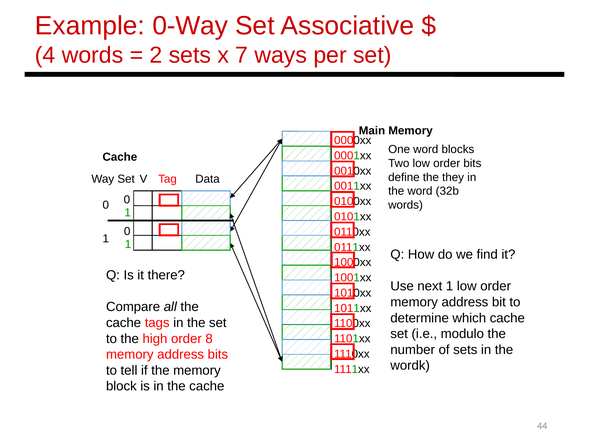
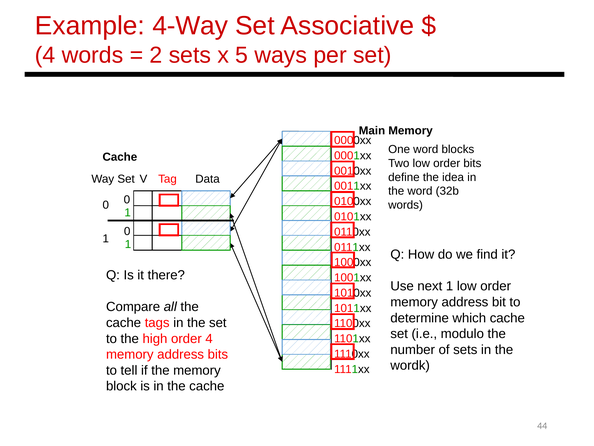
0-Way: 0-Way -> 4-Way
7: 7 -> 5
they: they -> idea
order 8: 8 -> 4
